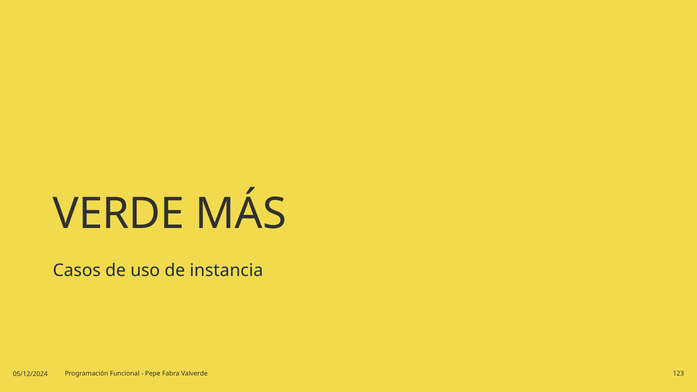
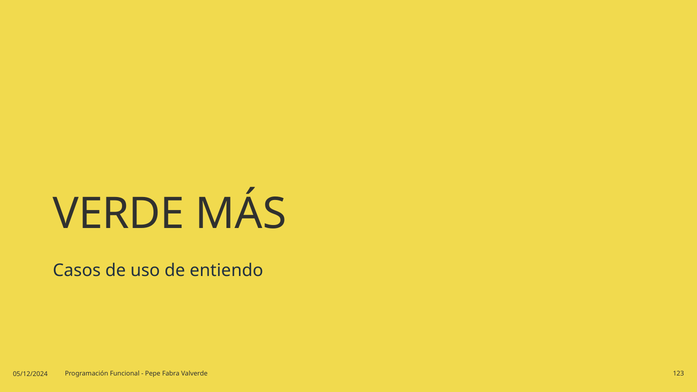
instancia: instancia -> entiendo
